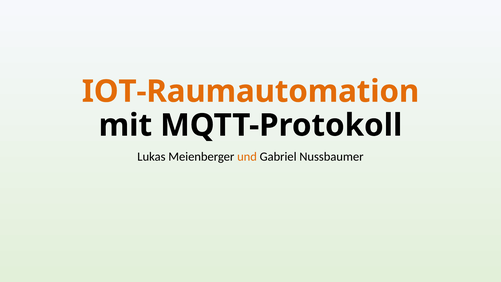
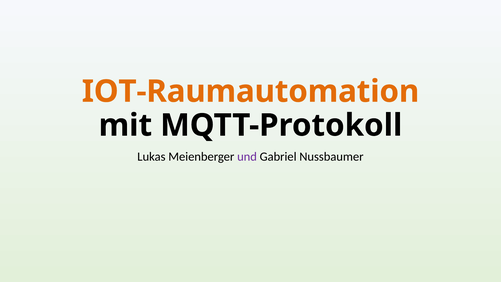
und colour: orange -> purple
